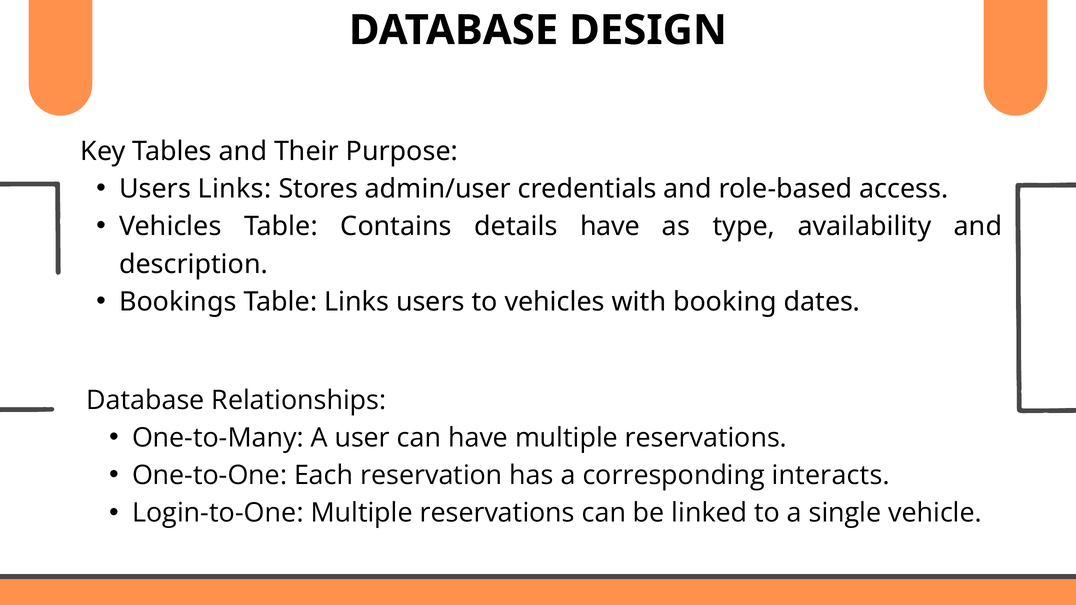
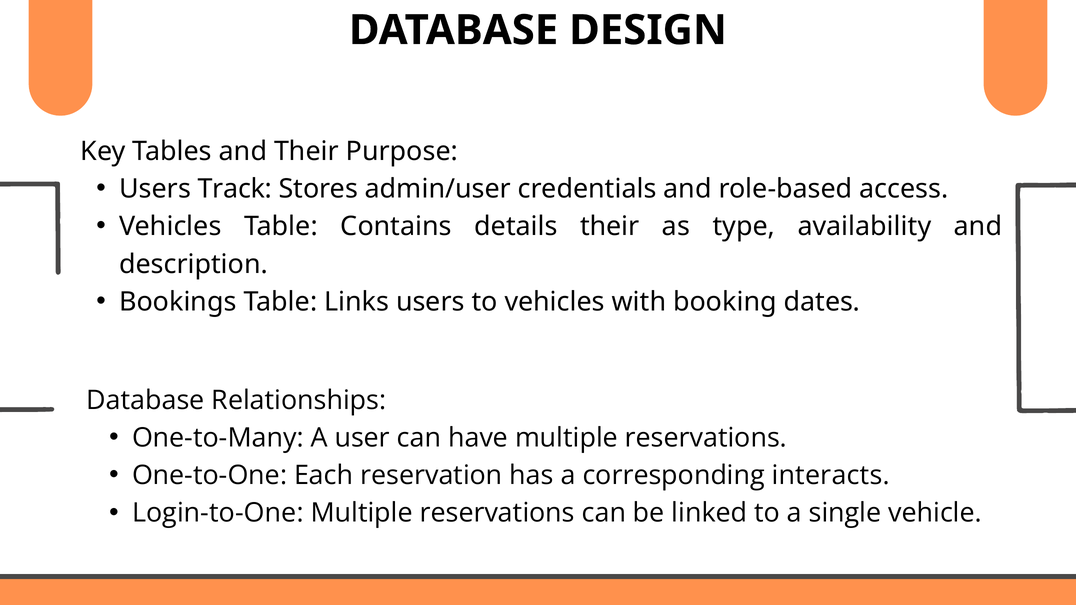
Users Links: Links -> Track
details have: have -> their
